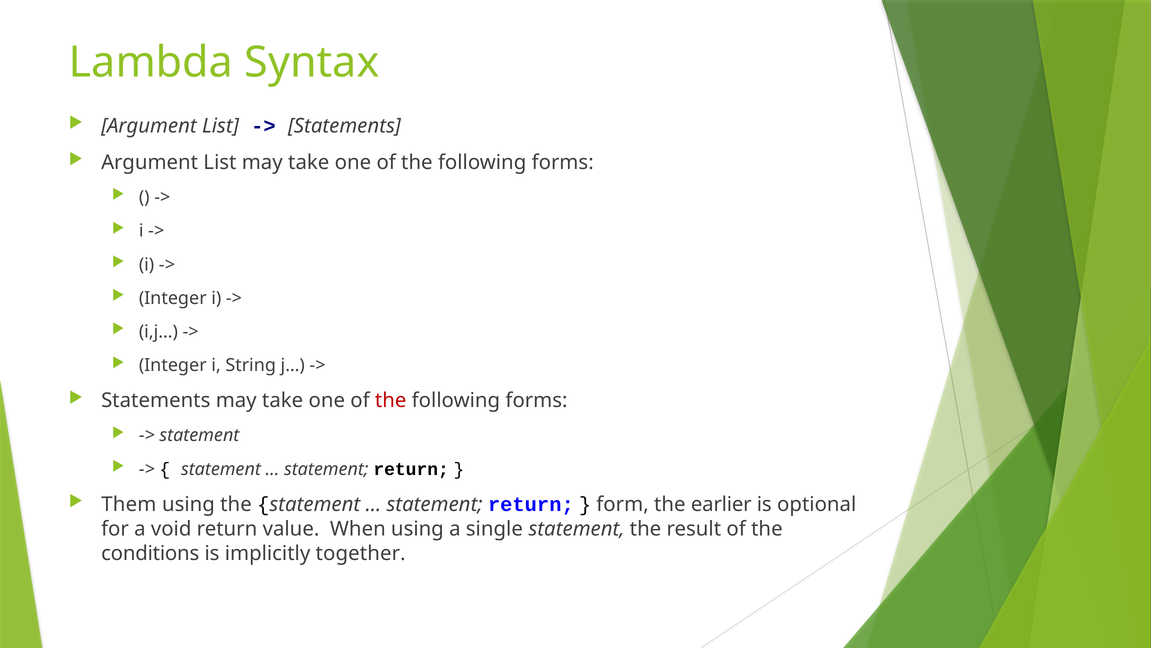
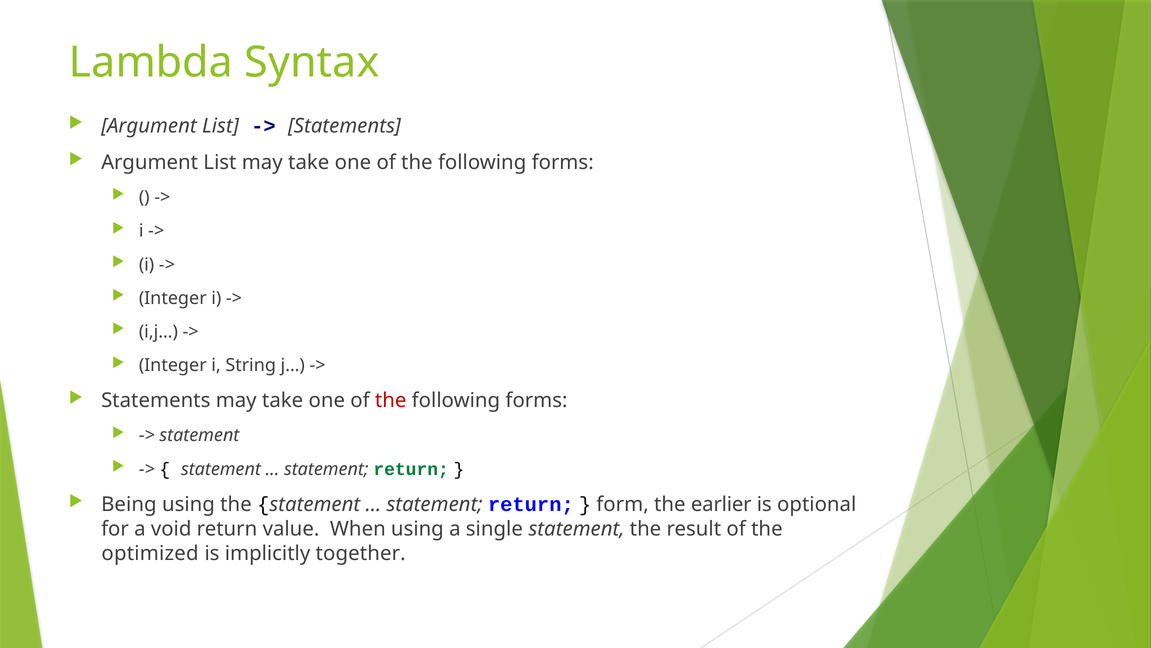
return at (411, 469) colour: black -> green
Them: Them -> Being
conditions: conditions -> optimized
